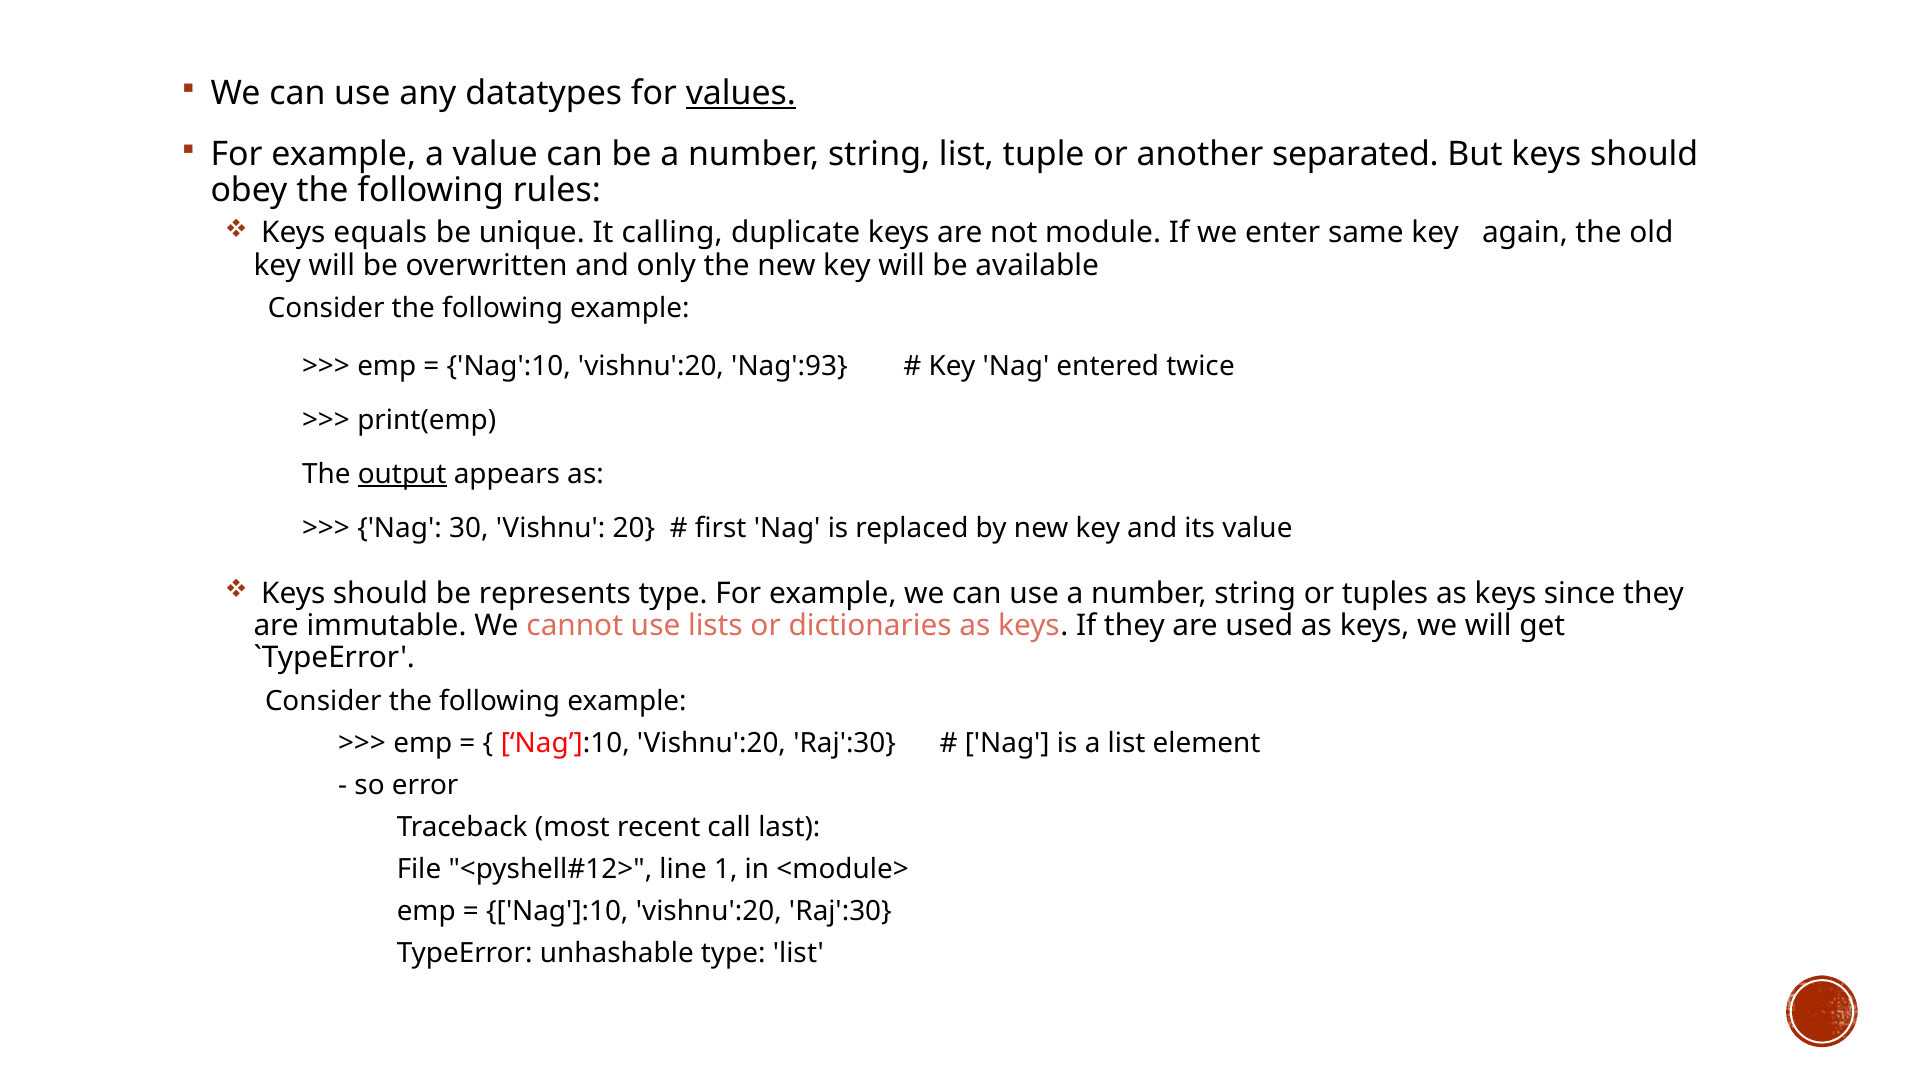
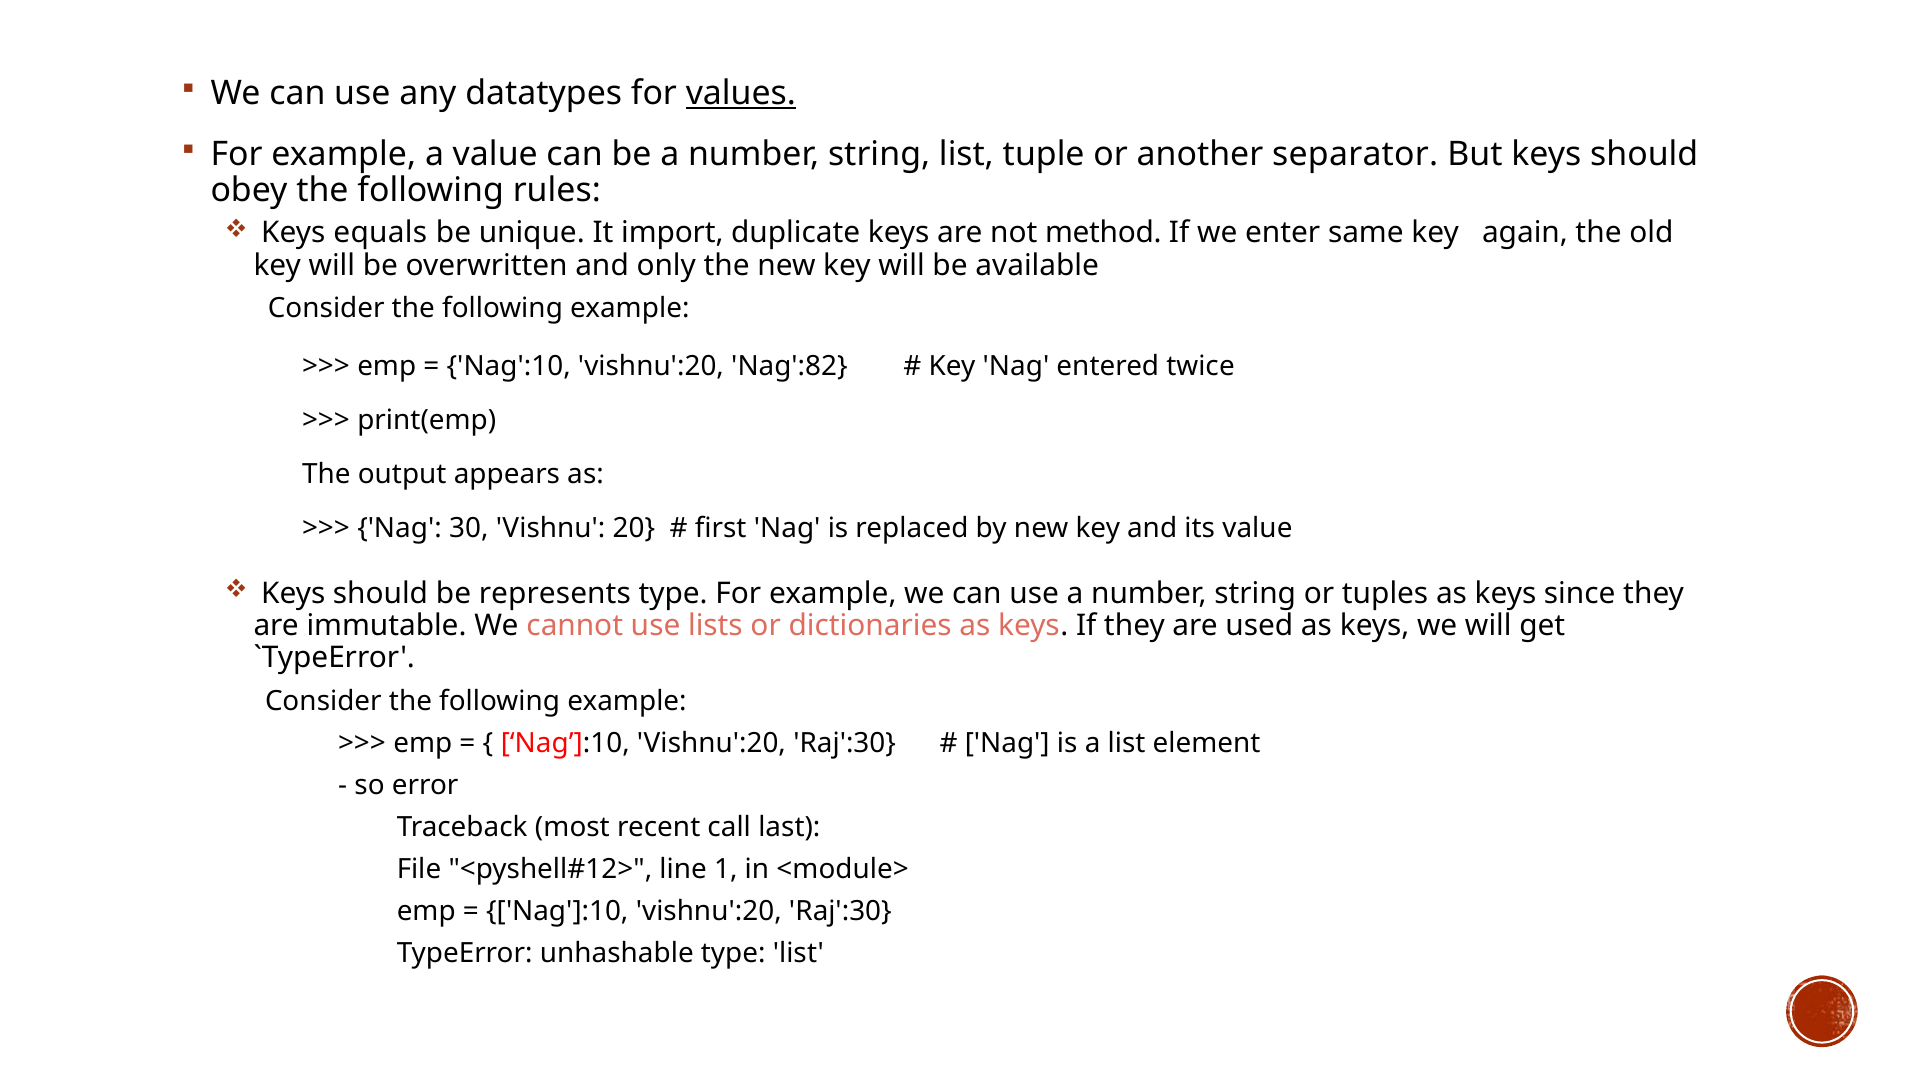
separated: separated -> separator
calling: calling -> import
module: module -> method
Nag':93: Nag':93 -> Nag':82
output underline: present -> none
